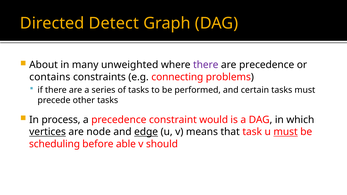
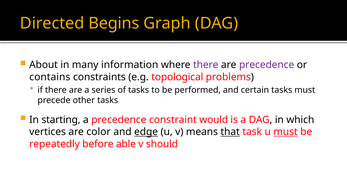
Detect: Detect -> Begins
unweighted: unweighted -> information
precedence at (267, 65) colour: black -> purple
connecting: connecting -> topological
process: process -> starting
vertices underline: present -> none
node: node -> color
that underline: none -> present
scheduling: scheduling -> repeatedly
